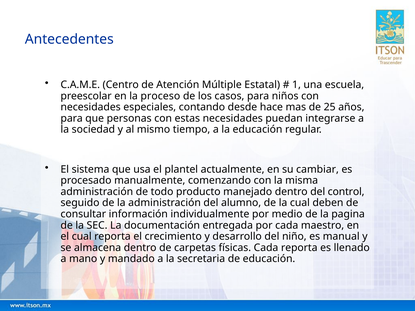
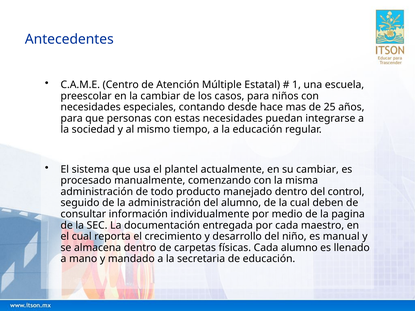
la proceso: proceso -> cambiar
Cada reporta: reporta -> alumno
